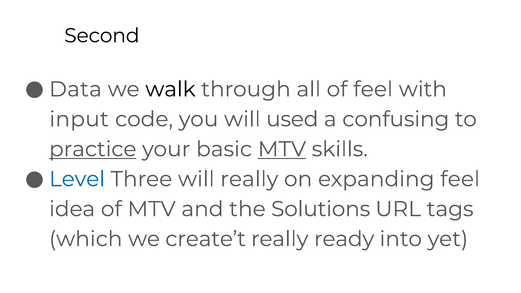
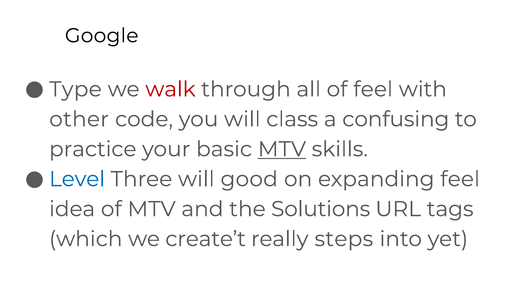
Second: Second -> Google
Data: Data -> Type
walk colour: black -> red
input: input -> other
used: used -> class
practice underline: present -> none
will really: really -> good
ready: ready -> steps
